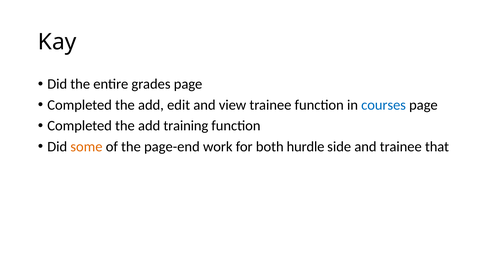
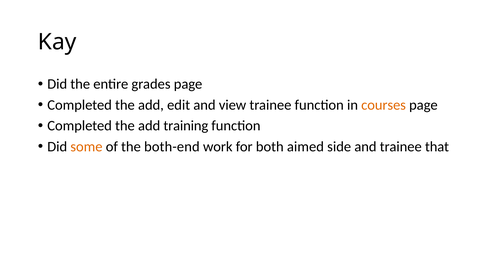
courses colour: blue -> orange
page-end: page-end -> both-end
hurdle: hurdle -> aimed
